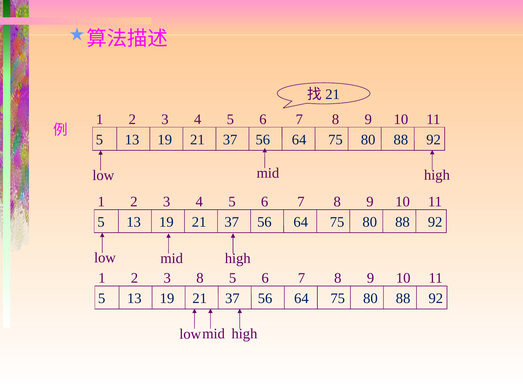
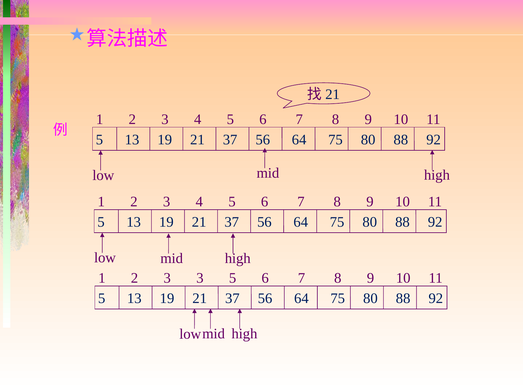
3 8: 8 -> 3
